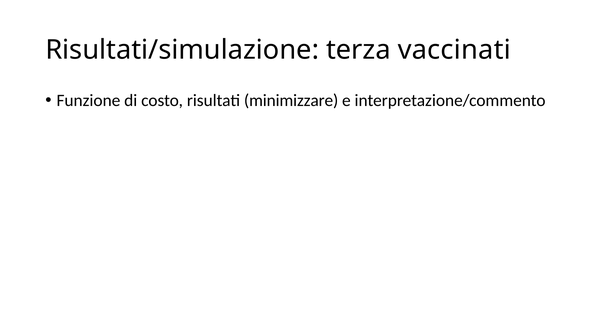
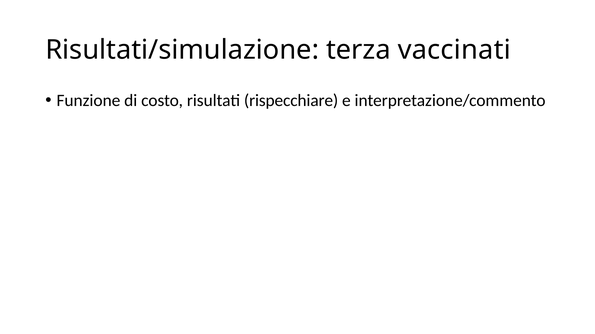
minimizzare: minimizzare -> rispecchiare
